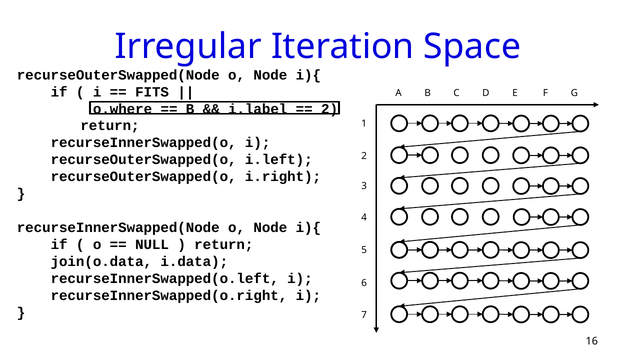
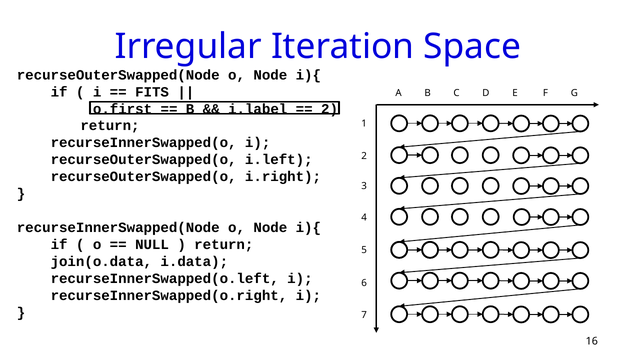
o.where: o.where -> o.first
